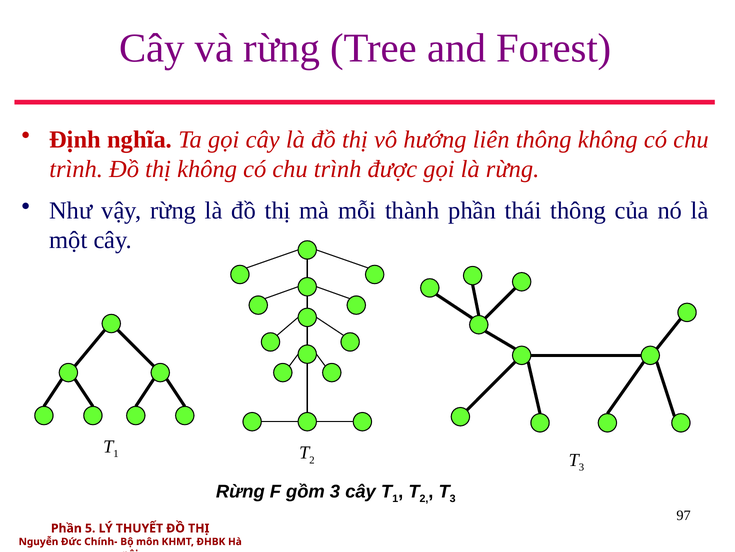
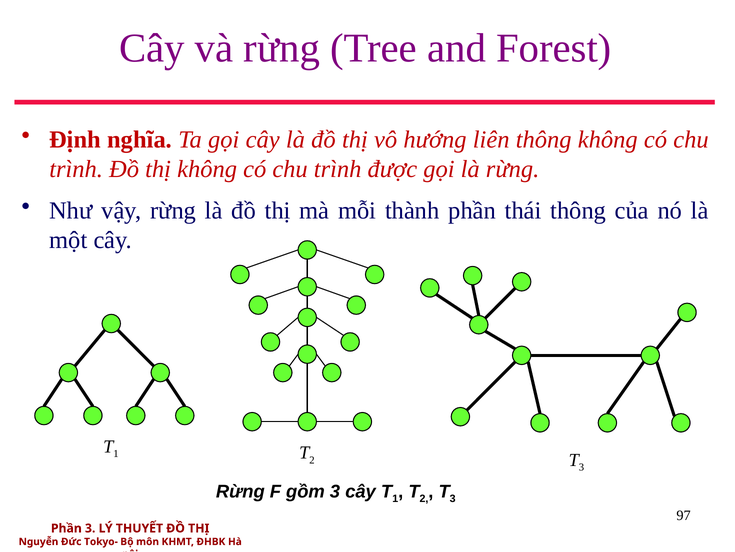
Phần 5: 5 -> 3
Chính-: Chính- -> Tokyo-
